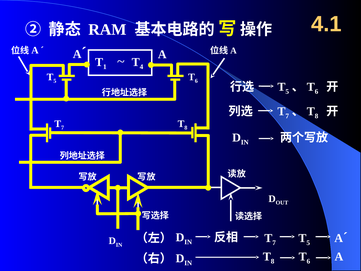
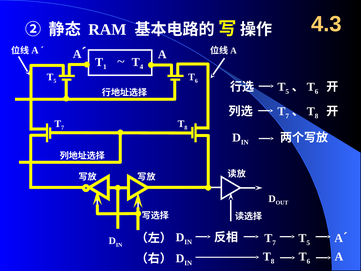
4.1: 4.1 -> 4.3
